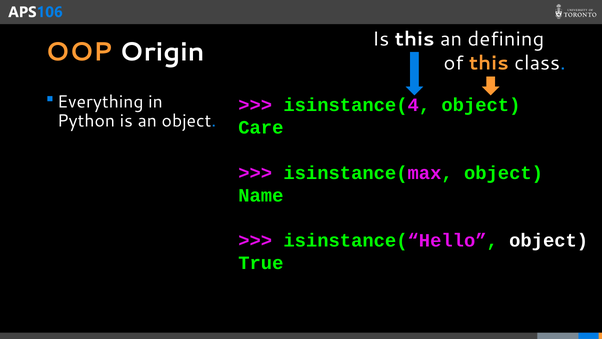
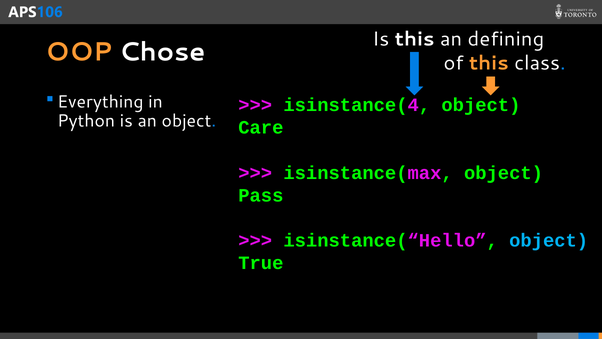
Origin: Origin -> Chose
Name: Name -> Pass
object at (549, 240) colour: white -> light blue
